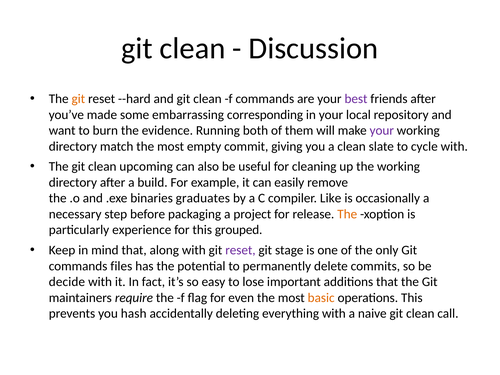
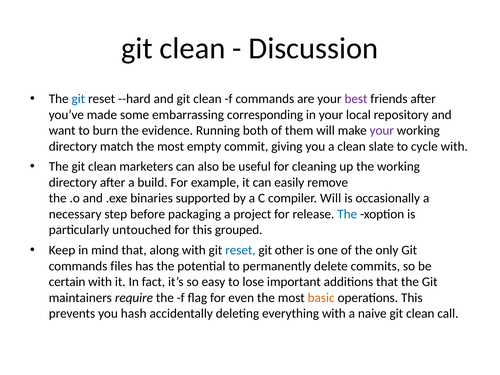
git at (78, 99) colour: orange -> blue
upcoming: upcoming -> marketers
graduates: graduates -> supported
compiler Like: Like -> Will
The at (347, 214) colour: orange -> blue
experience: experience -> untouched
reset at (240, 250) colour: purple -> blue
stage: stage -> other
decide: decide -> certain
